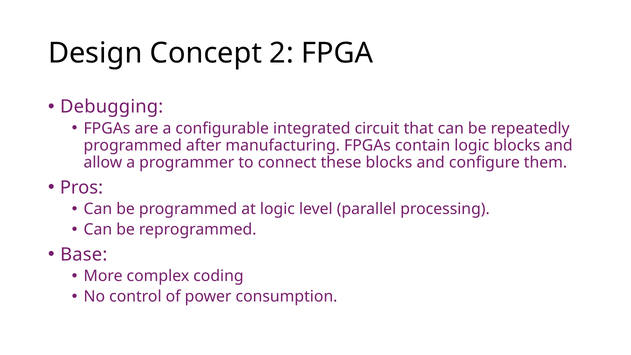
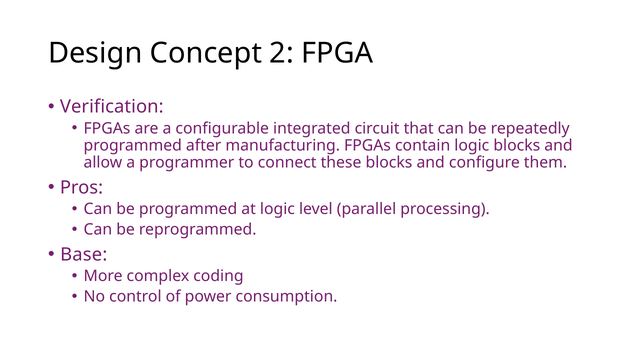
Debugging: Debugging -> Verification
